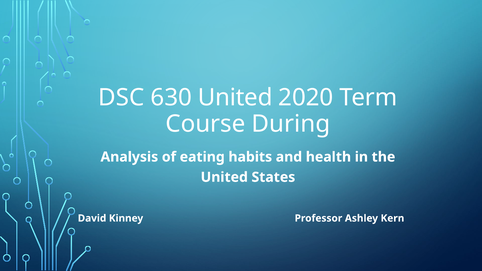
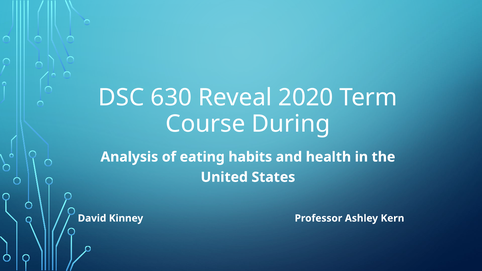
630 United: United -> Reveal
